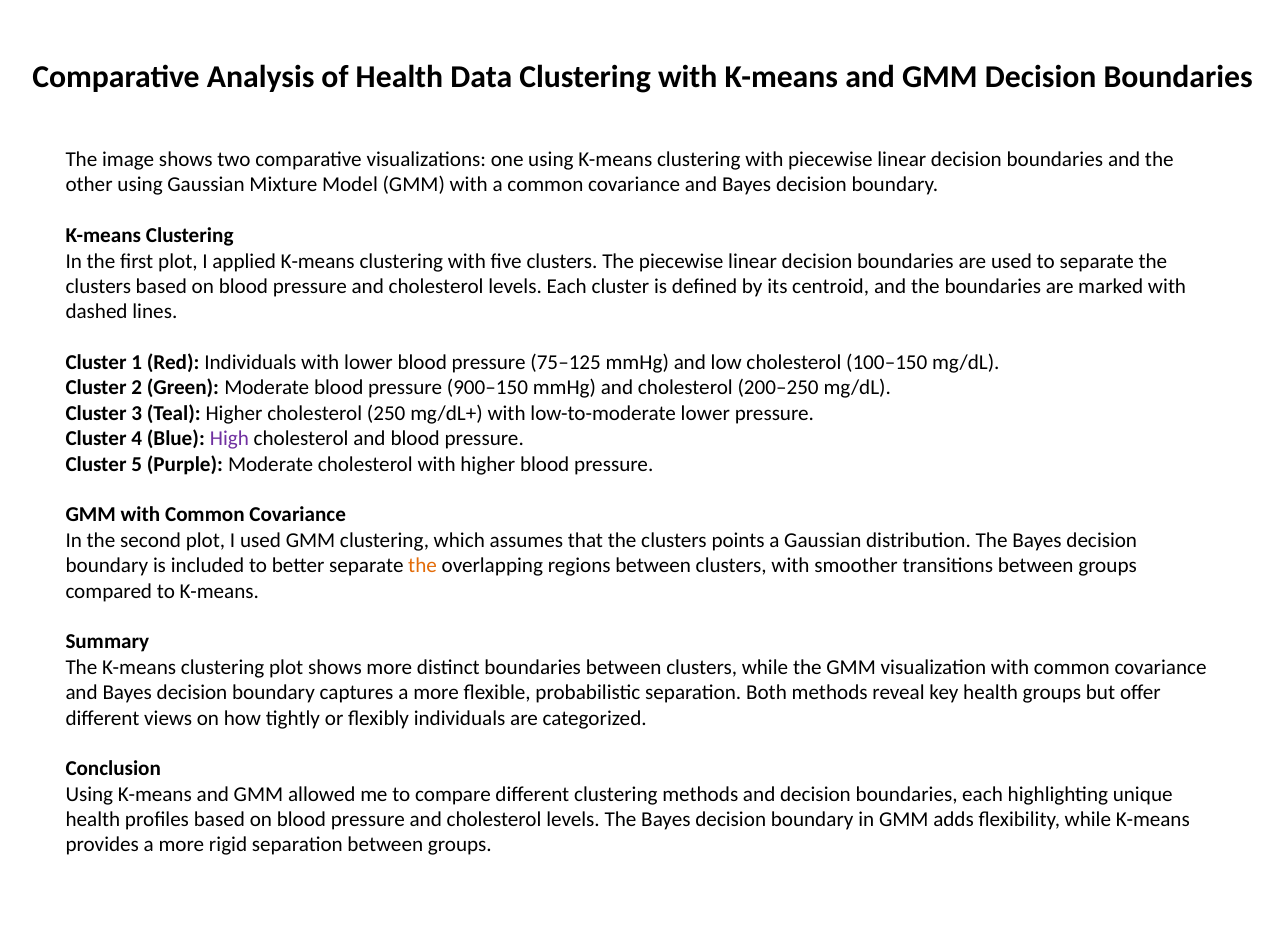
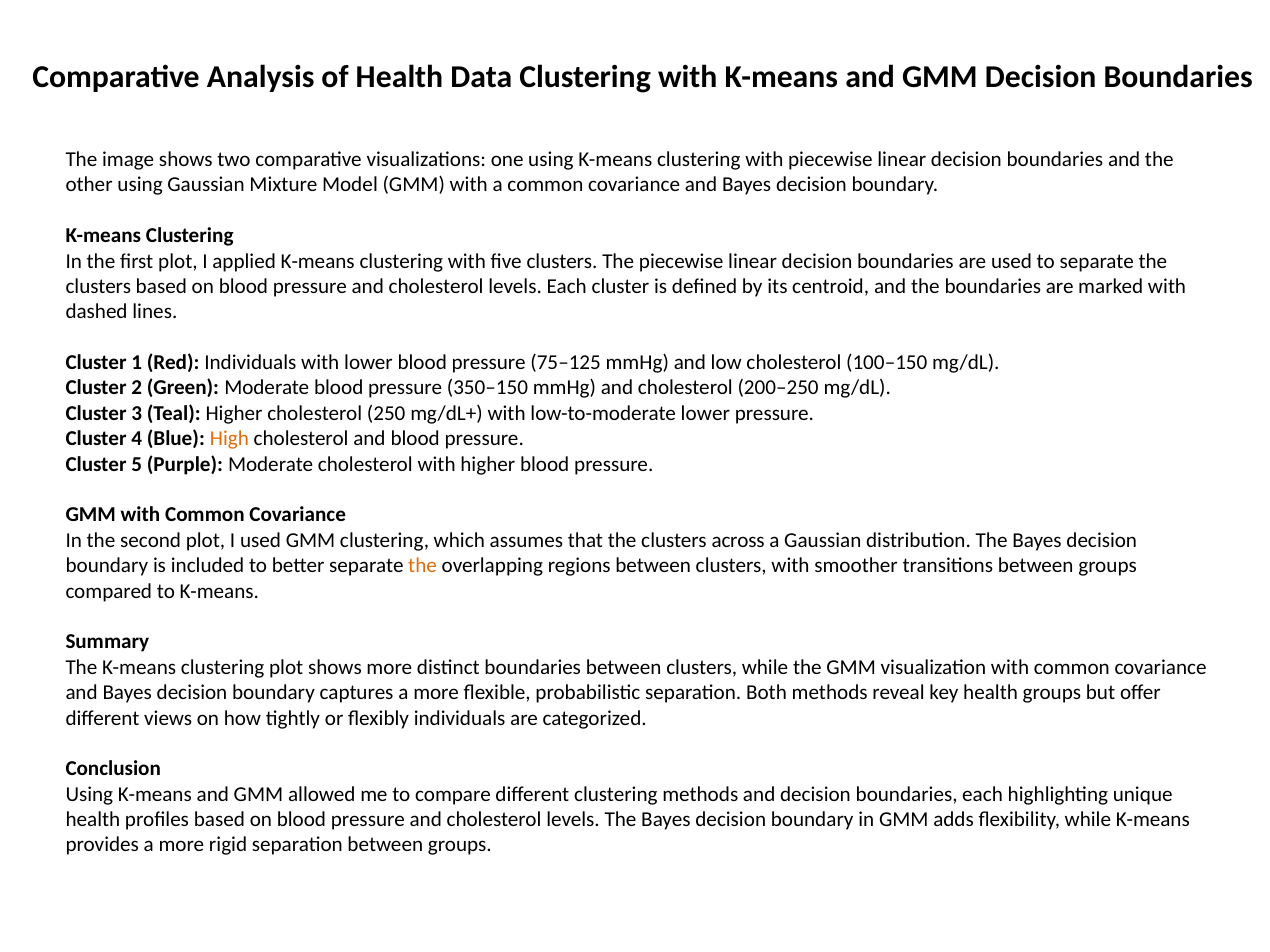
900–150: 900–150 -> 350–150
High colour: purple -> orange
points: points -> across
